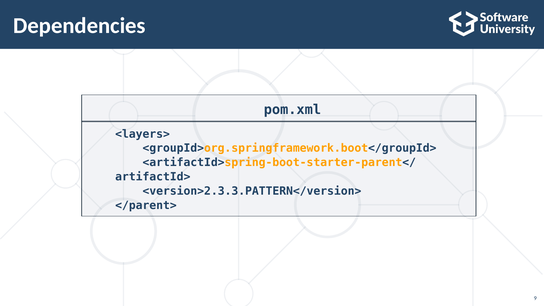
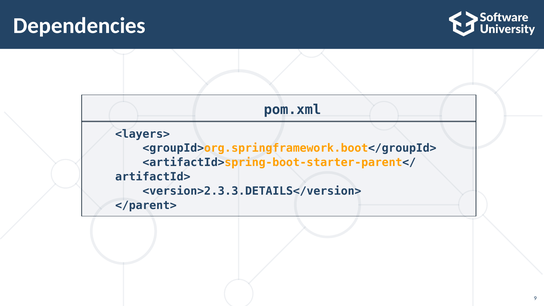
<version>2.3.3.PATTERN</version>: <version>2.3.3.PATTERN</version> -> <version>2.3.3.DETAILS</version>
